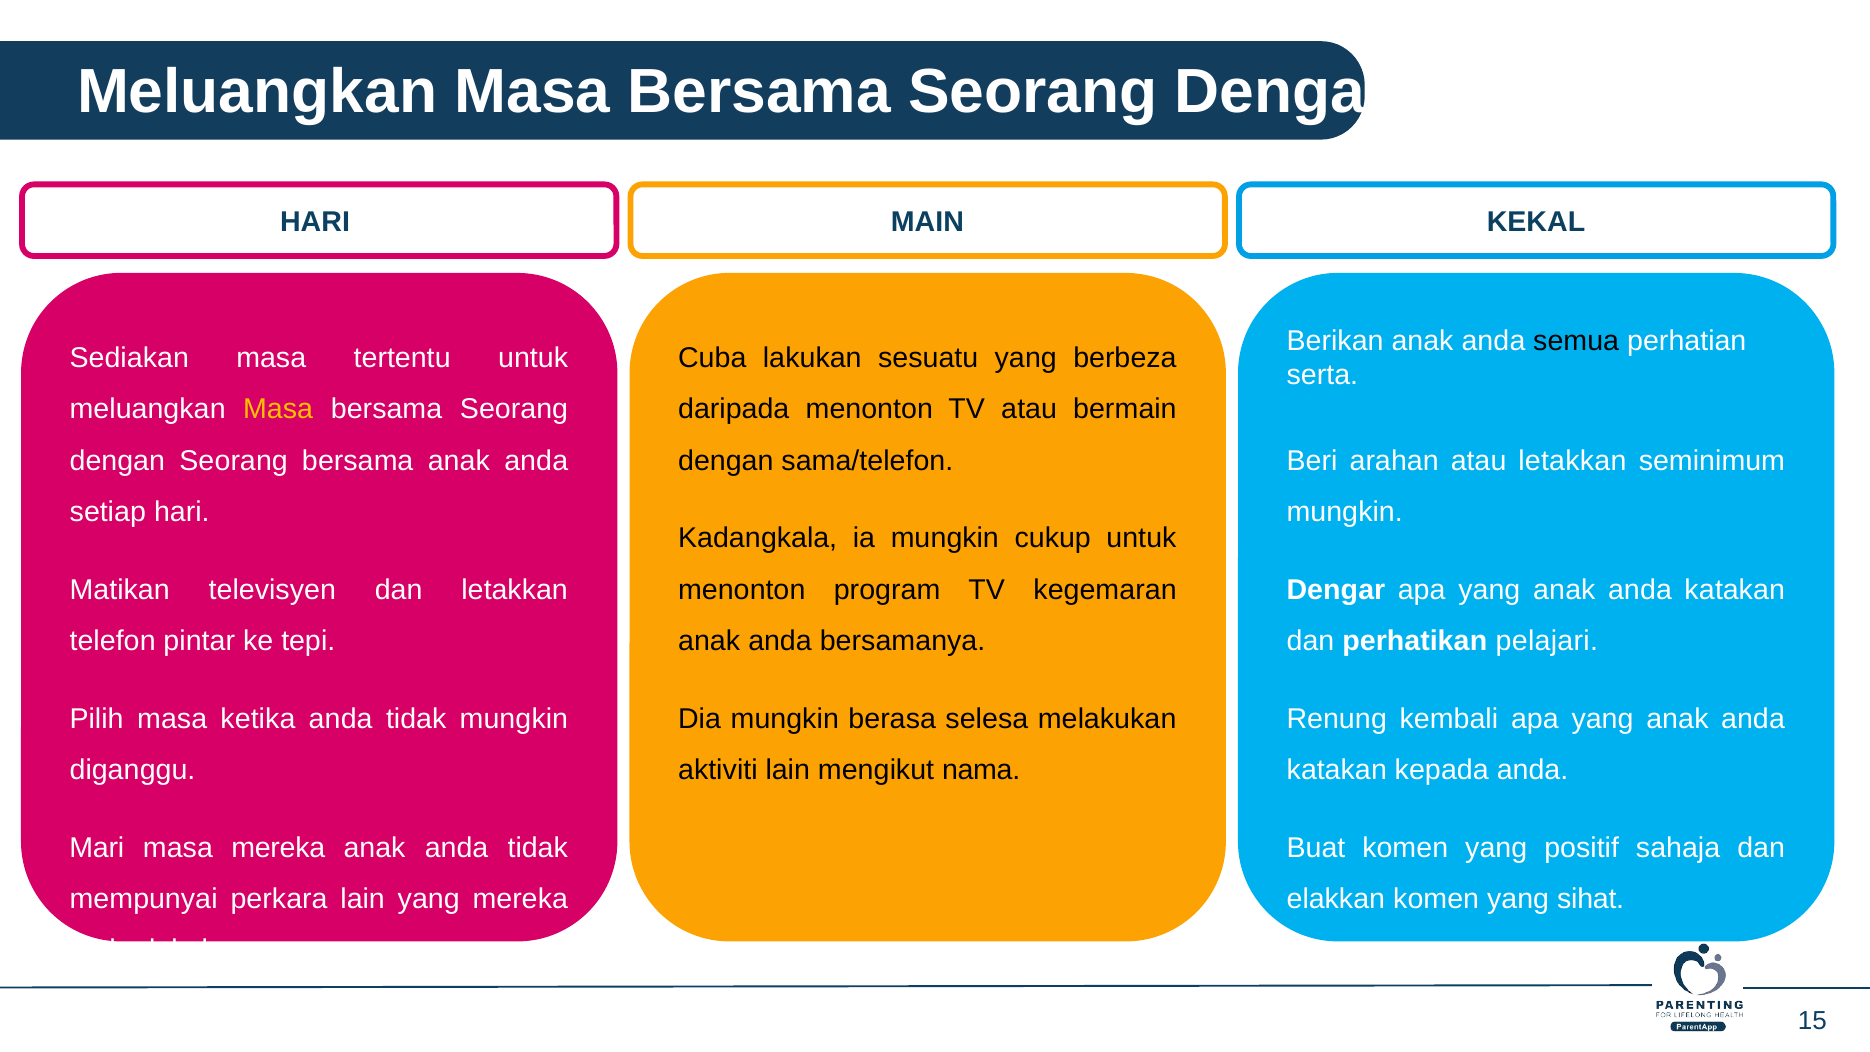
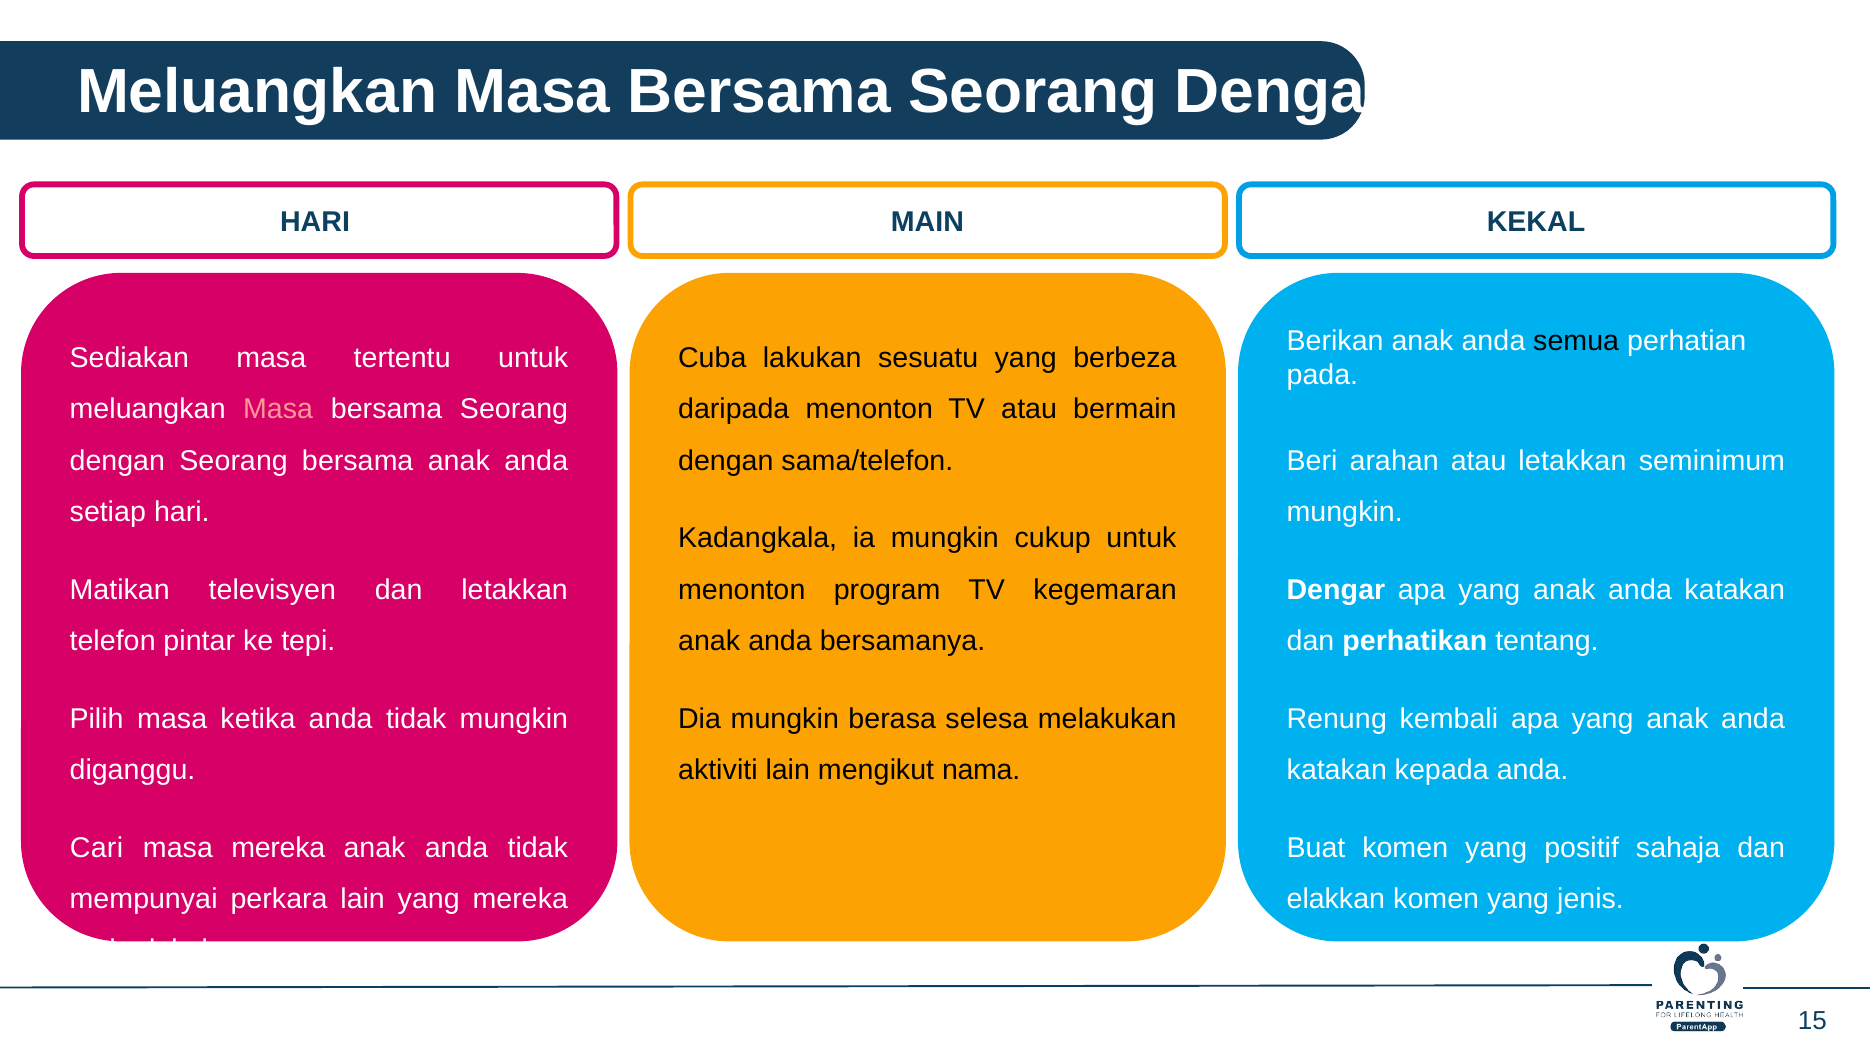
serta: serta -> pada
Masa at (278, 409) colour: yellow -> pink
pelajari: pelajari -> tentang
Mari: Mari -> Cari
sihat: sihat -> jenis
